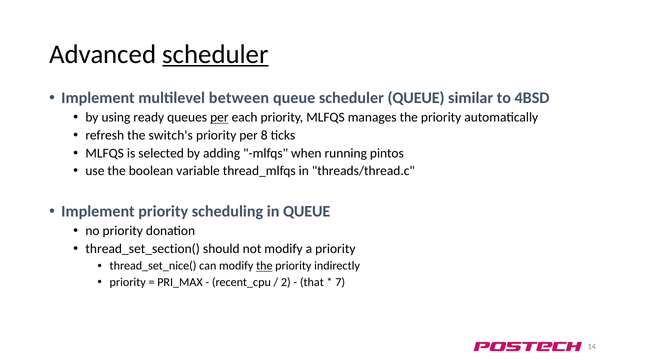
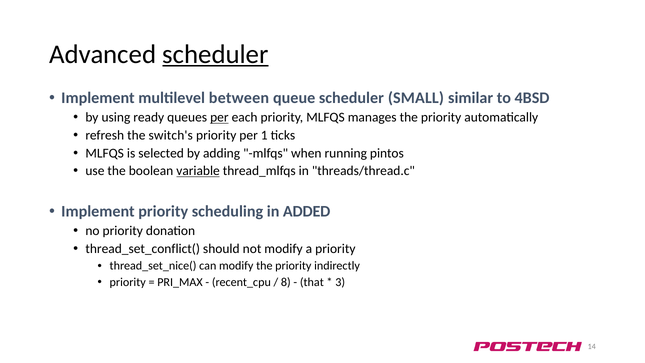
scheduler QUEUE: QUEUE -> SMALL
8: 8 -> 1
variable underline: none -> present
in QUEUE: QUEUE -> ADDED
thread_set_section(: thread_set_section( -> thread_set_conflict(
the at (264, 266) underline: present -> none
2: 2 -> 8
7: 7 -> 3
